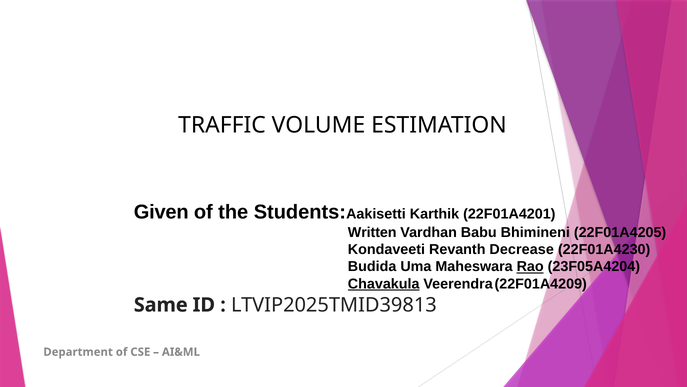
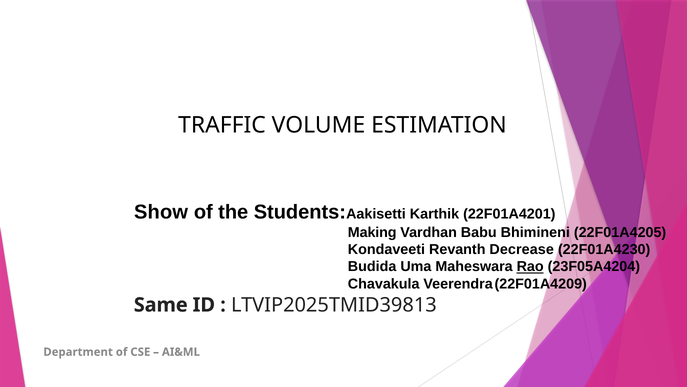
Given: Given -> Show
Written: Written -> Making
Chavakula underline: present -> none
